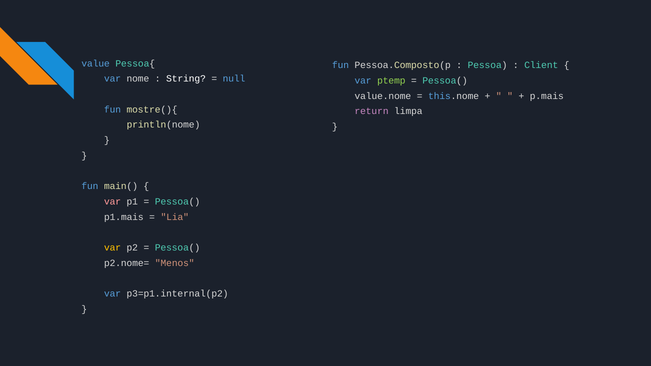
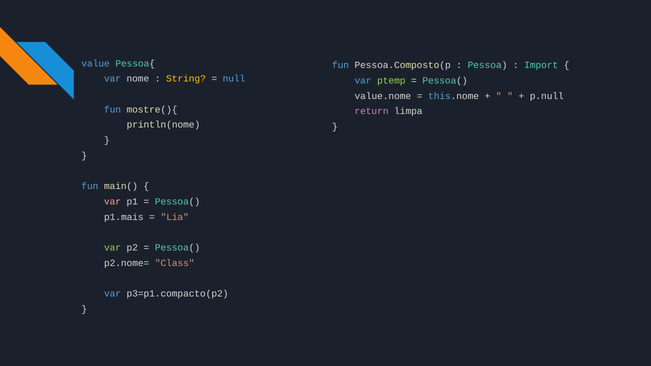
Client: Client -> Import
String colour: white -> yellow
p.mais: p.mais -> p.null
var at (113, 248) colour: yellow -> light green
Menos: Menos -> Class
p3=p1.internal(p2: p3=p1.internal(p2 -> p3=p1.compacto(p2
